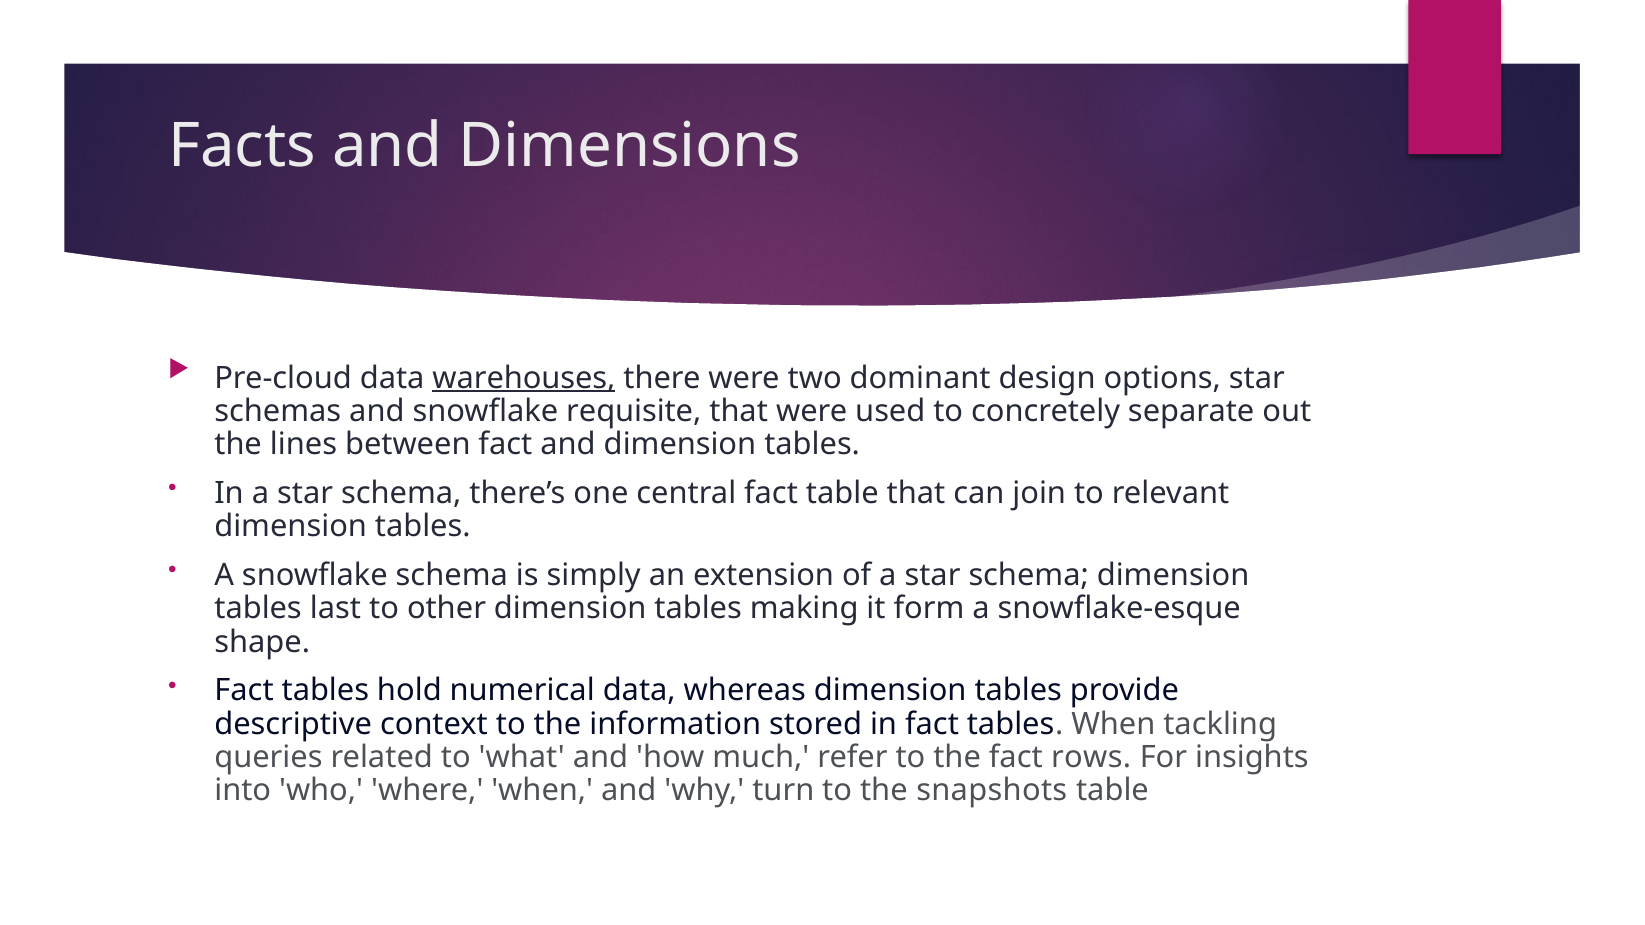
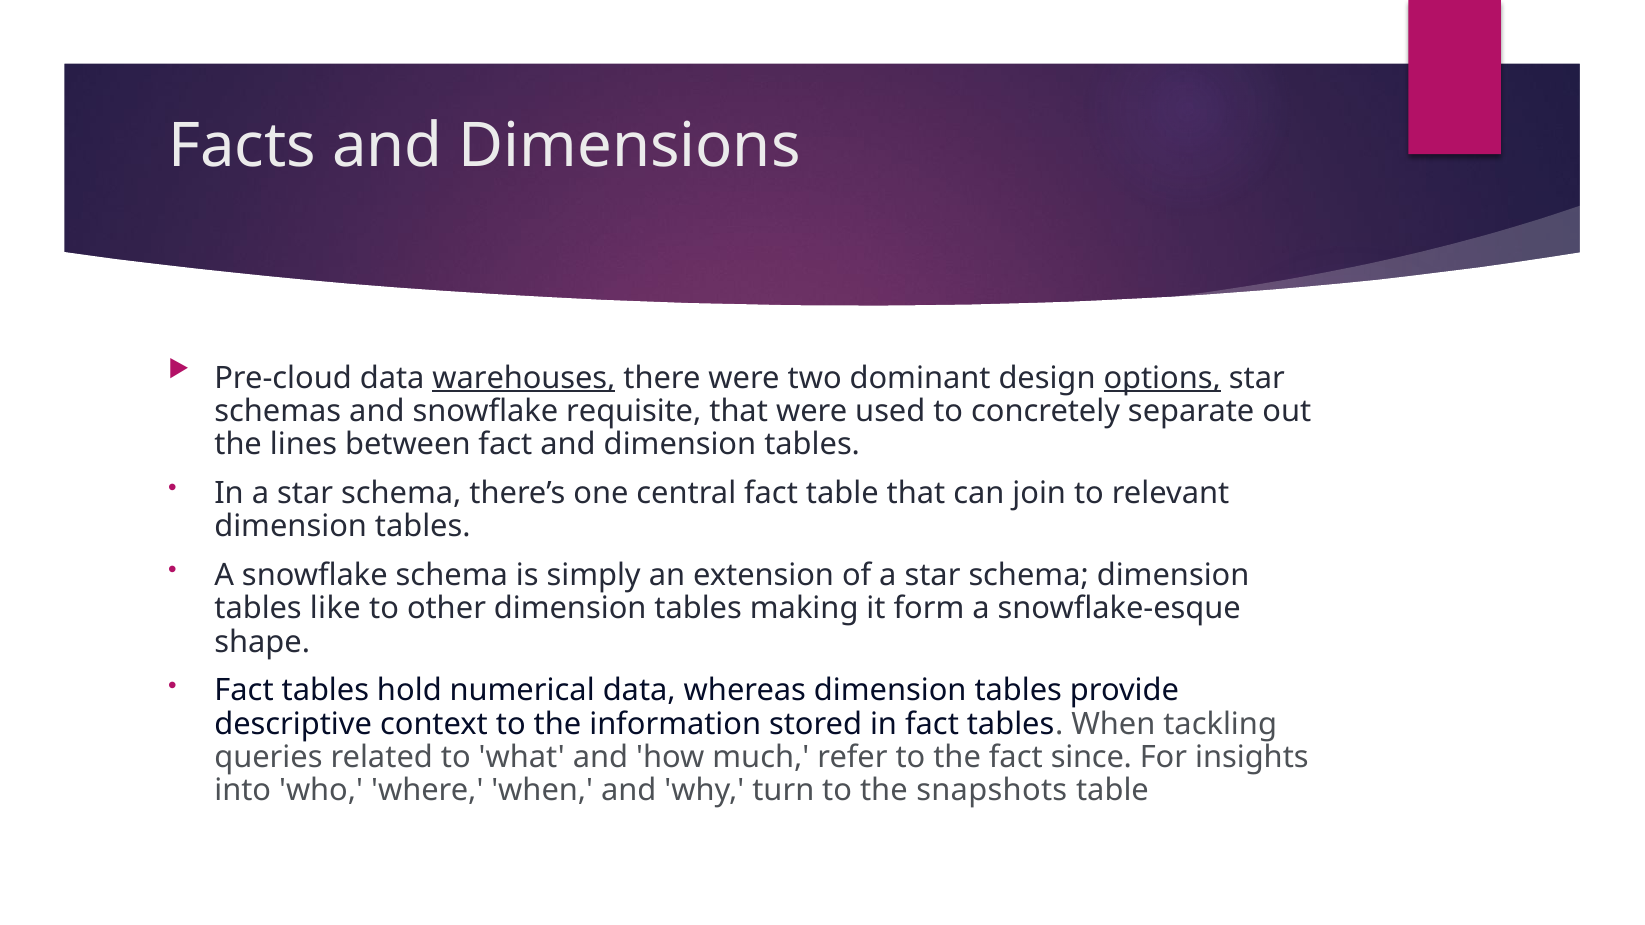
options underline: none -> present
last: last -> like
rows: rows -> since
